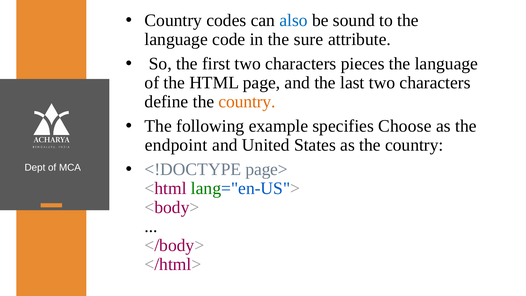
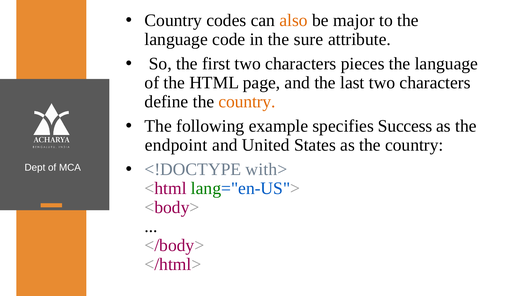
also colour: blue -> orange
sound: sound -> major
Choose: Choose -> Success
page>: page> -> with>
